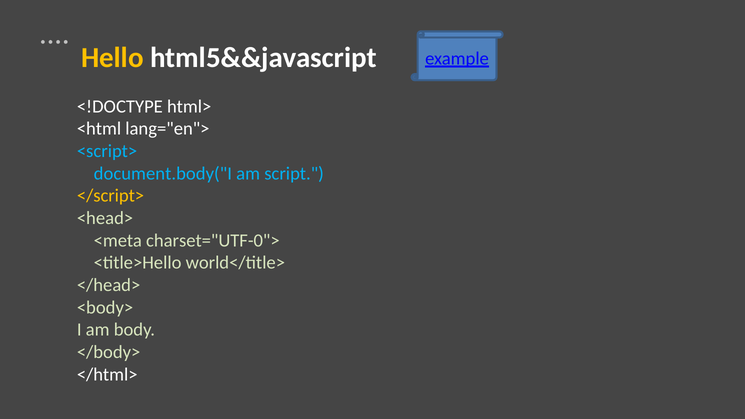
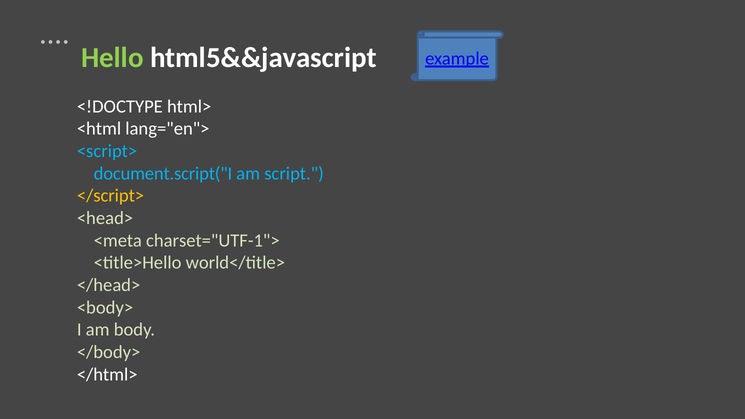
Hello colour: yellow -> light green
document.body("I: document.body("I -> document.script("I
charset="UTF-0">: charset="UTF-0"> -> charset="UTF-1">
